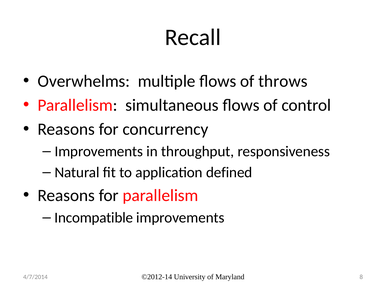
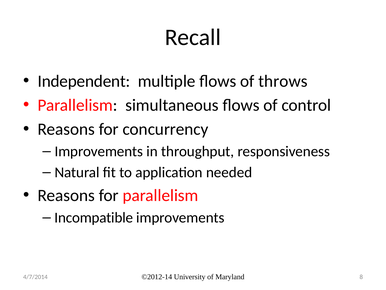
Overwhelms: Overwhelms -> Independent
defined: defined -> needed
